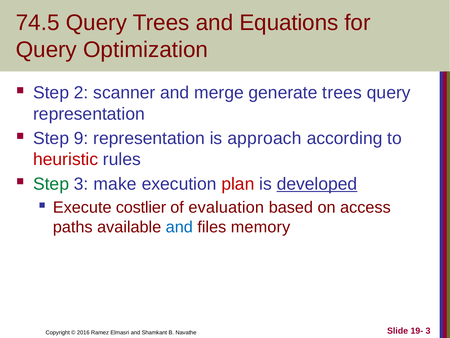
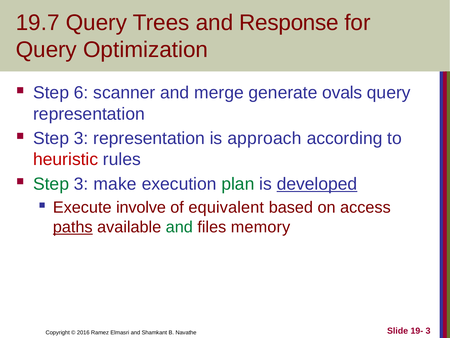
74.5: 74.5 -> 19.7
Equations: Equations -> Response
2: 2 -> 6
generate trees: trees -> ovals
9 at (81, 138): 9 -> 3
plan colour: red -> green
costlier: costlier -> involve
evaluation: evaluation -> equivalent
paths underline: none -> present
and at (179, 227) colour: blue -> green
